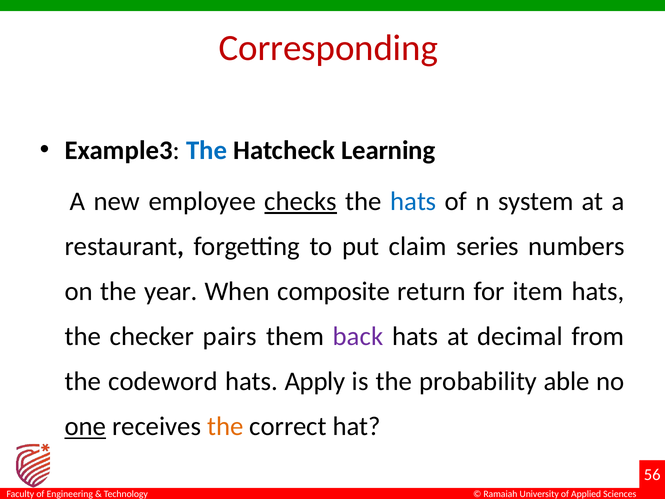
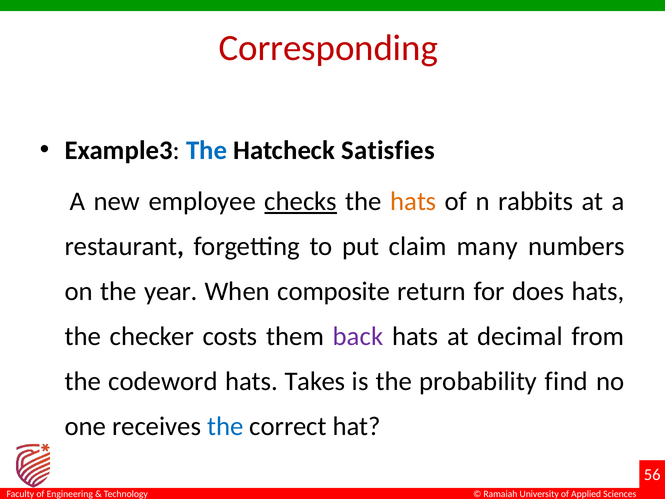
Learning: Learning -> Satisfies
hats at (413, 201) colour: blue -> orange
system: system -> rabbits
series: series -> many
item: item -> does
pairs: pairs -> costs
Apply: Apply -> Takes
able: able -> find
one underline: present -> none
the at (225, 426) colour: orange -> blue
